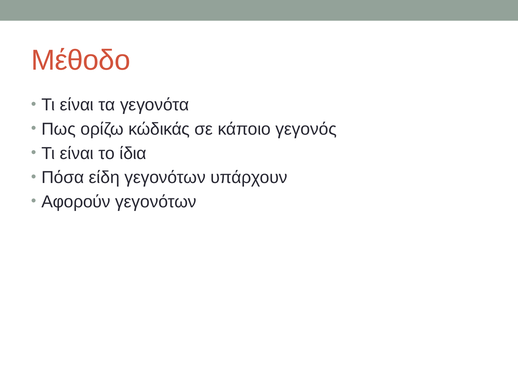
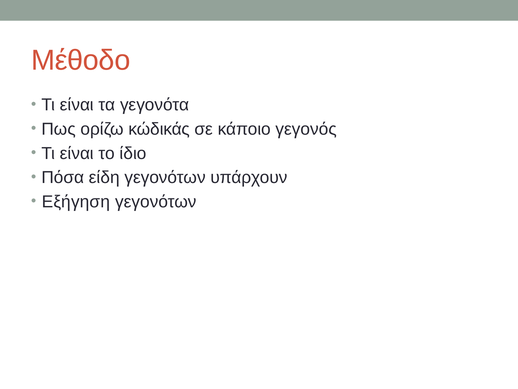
ίδια: ίδια -> ίδιο
Αφορούν: Αφορούν -> Εξήγηση
